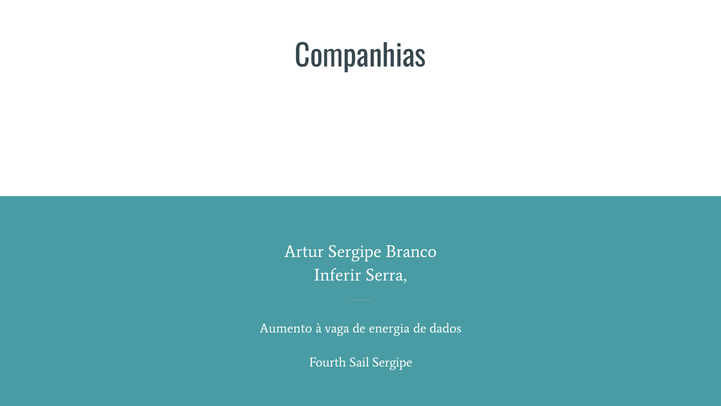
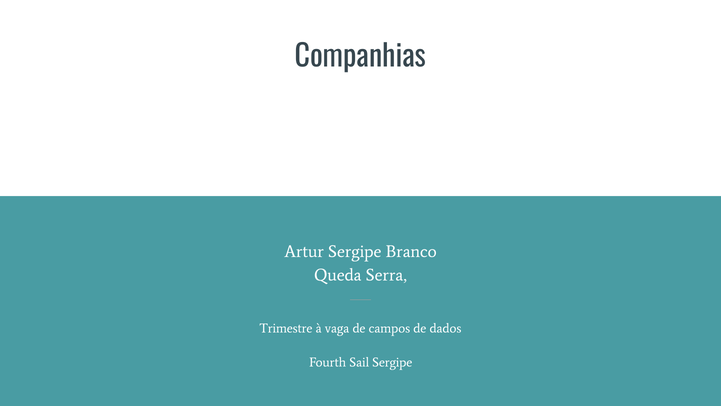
Inferir: Inferir -> Queda
Aumento: Aumento -> Trimestre
energia: energia -> campos
